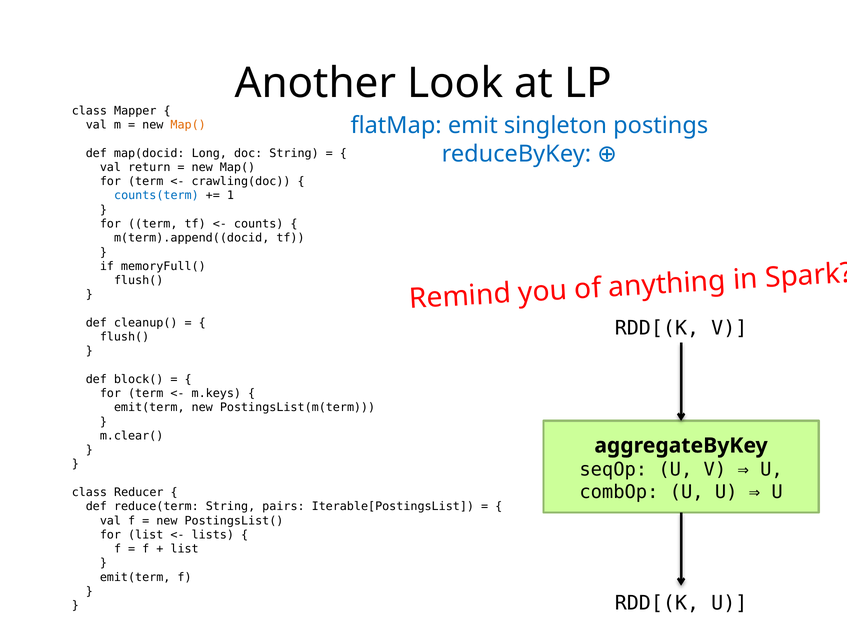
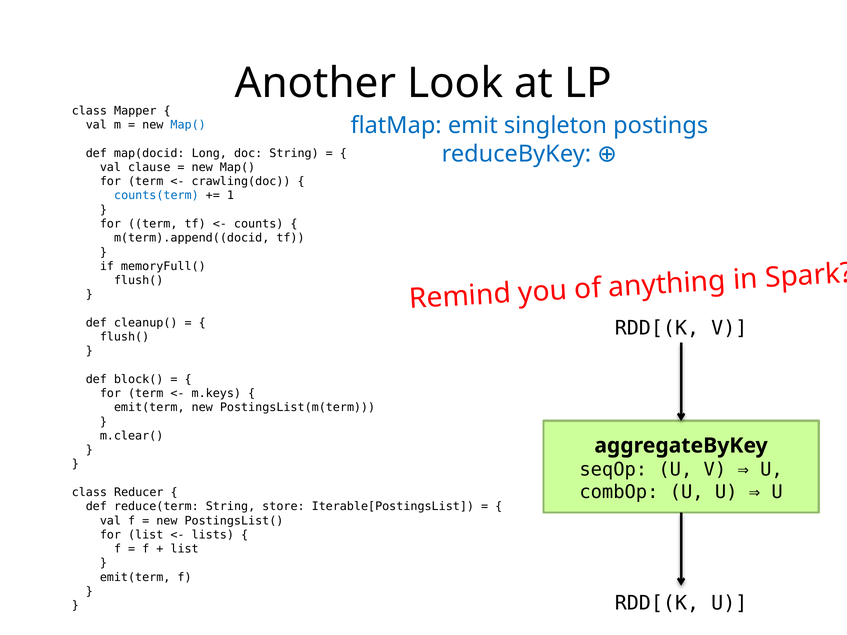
Map( at (188, 125) colour: orange -> blue
return: return -> clause
pairs: pairs -> store
